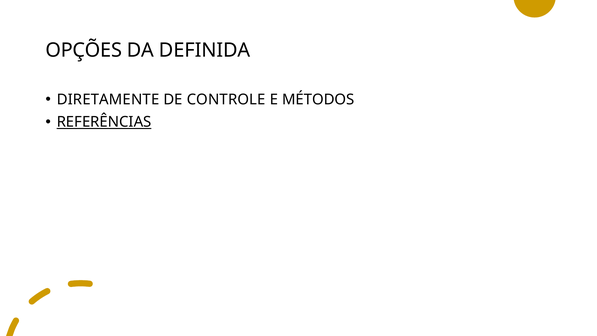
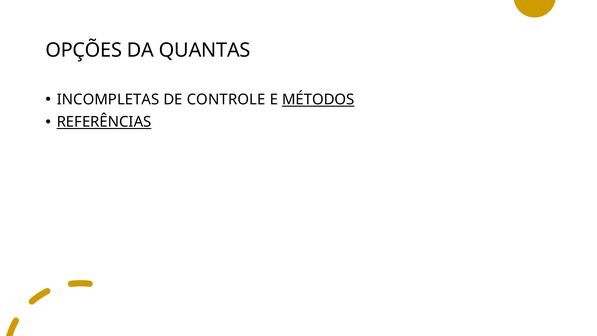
DEFINIDA: DEFINIDA -> QUANTAS
DIRETAMENTE: DIRETAMENTE -> INCOMPLETAS
MÉTODOS underline: none -> present
